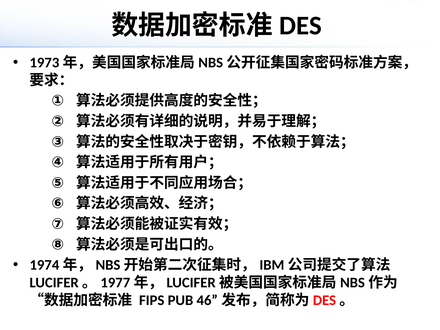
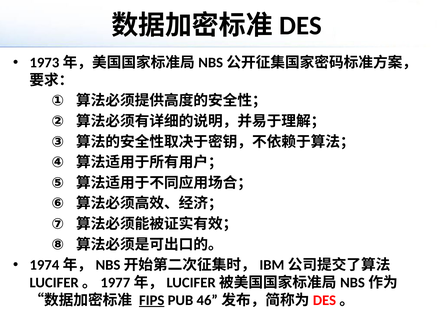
FIPS underline: none -> present
